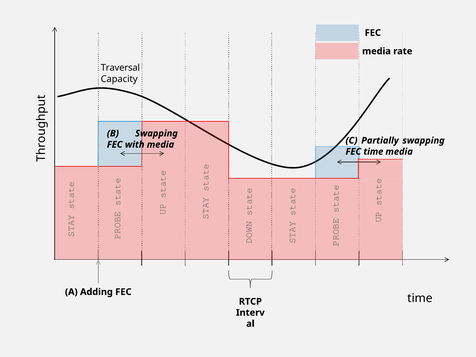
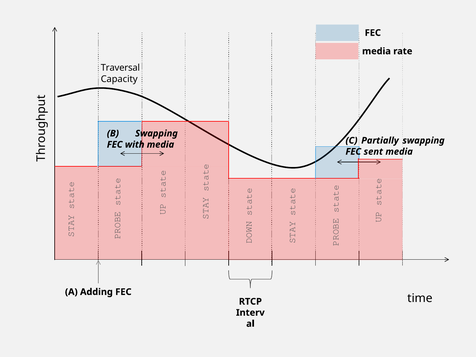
FEC time: time -> sent
